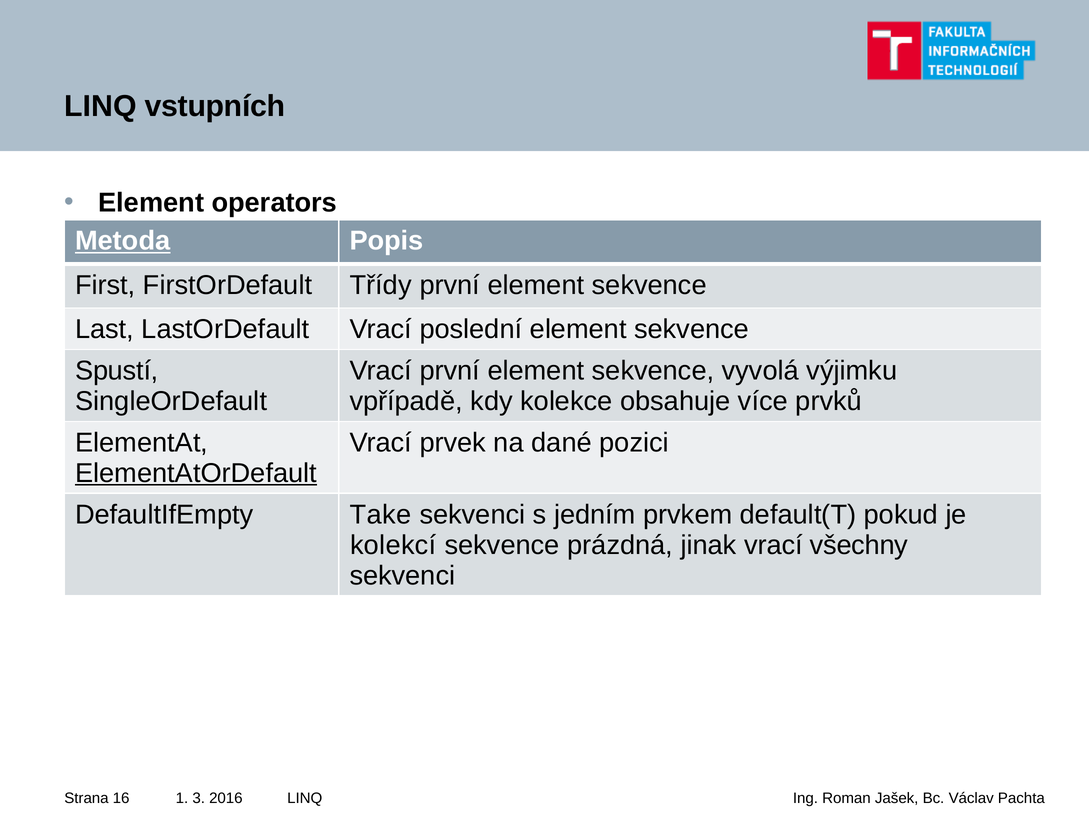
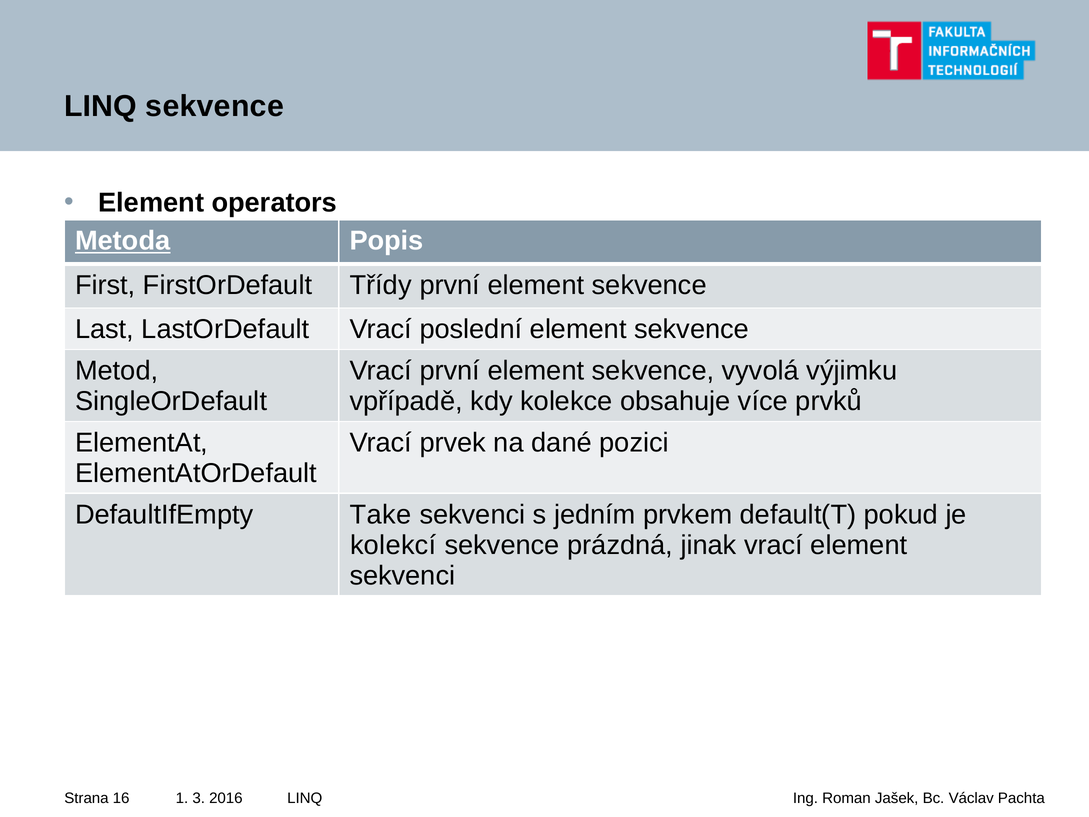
LINQ vstupních: vstupních -> sekvence
Spustí: Spustí -> Metod
ElementAtOrDefault underline: present -> none
vrací všechny: všechny -> element
